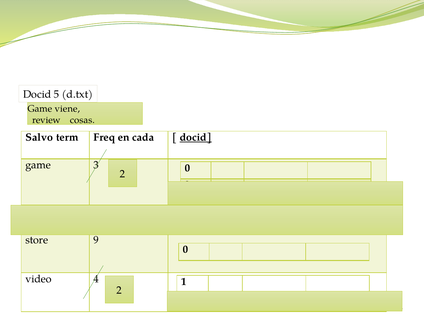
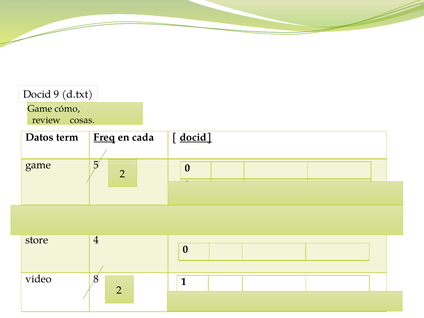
5: 5 -> 9
viene: viene -> cómo
Salvo: Salvo -> Datos
Freq underline: none -> present
game 3: 3 -> 5
9: 9 -> 4
4: 4 -> 8
